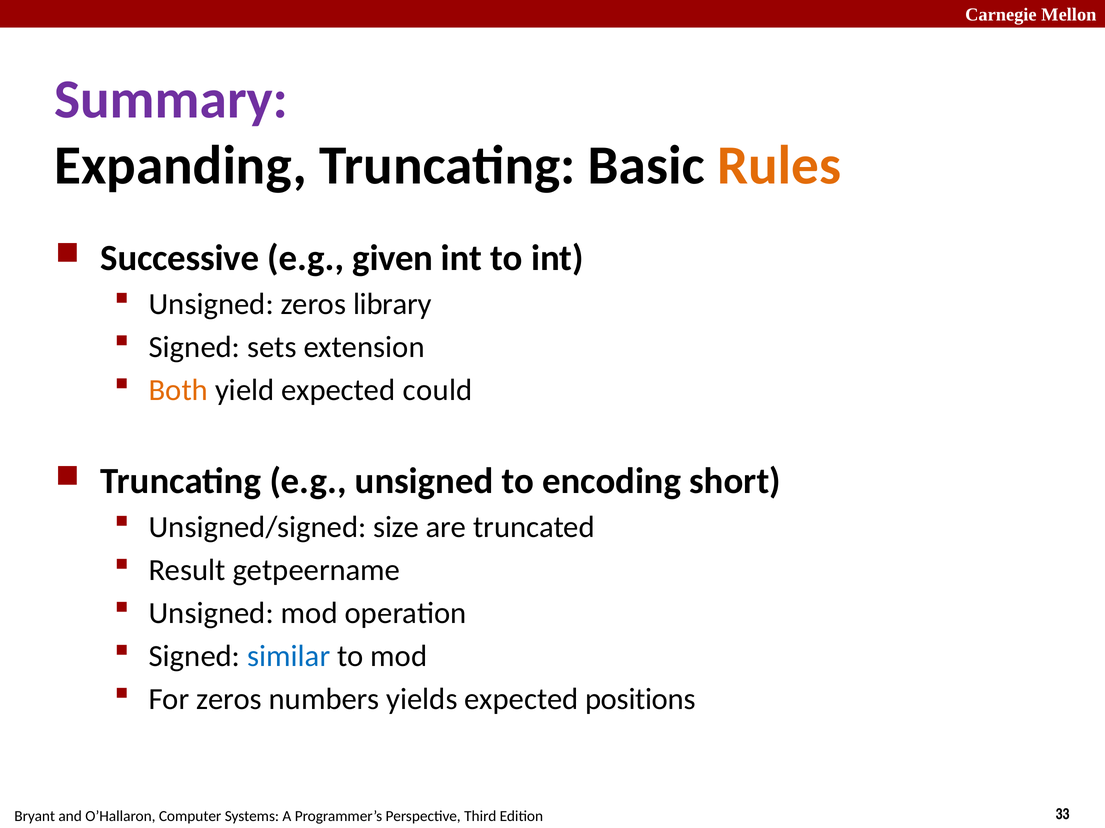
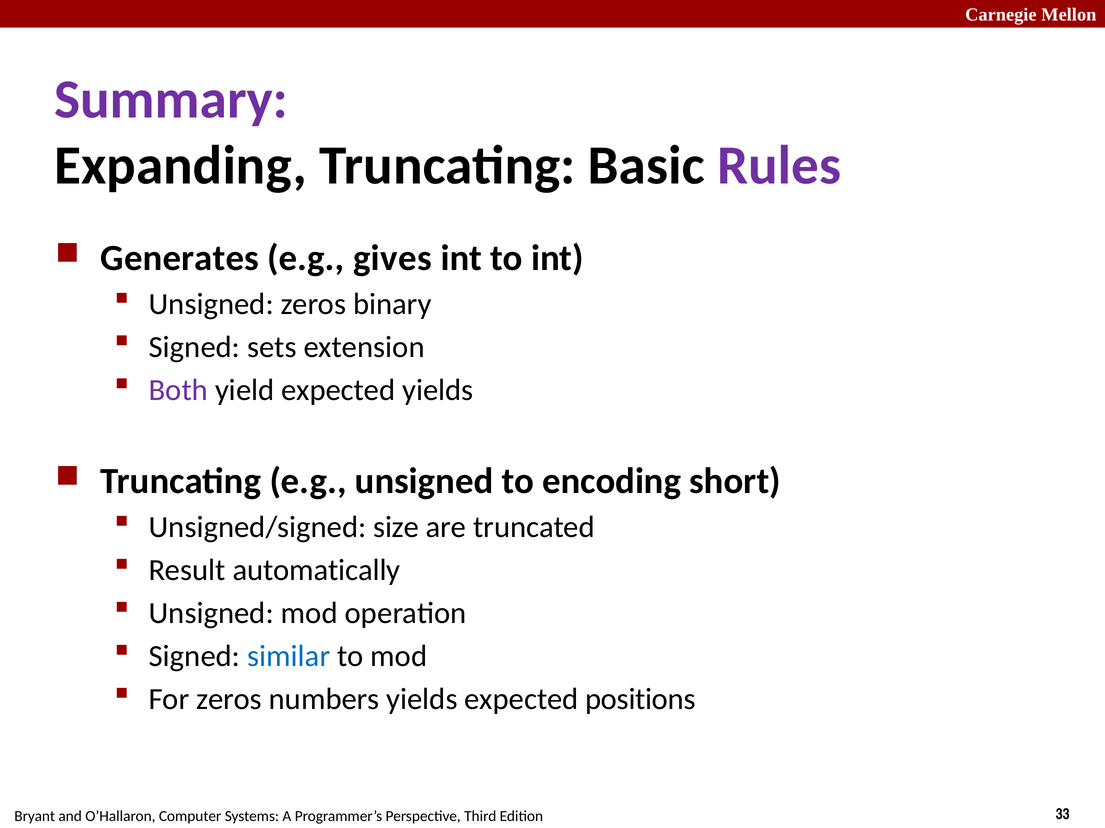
Rules colour: orange -> purple
Successive: Successive -> Generates
given: given -> gives
library: library -> binary
Both colour: orange -> purple
expected could: could -> yields
getpeername: getpeername -> automatically
